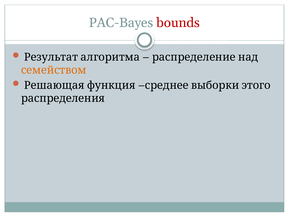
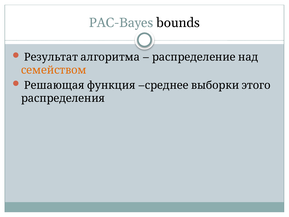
bounds colour: red -> black
